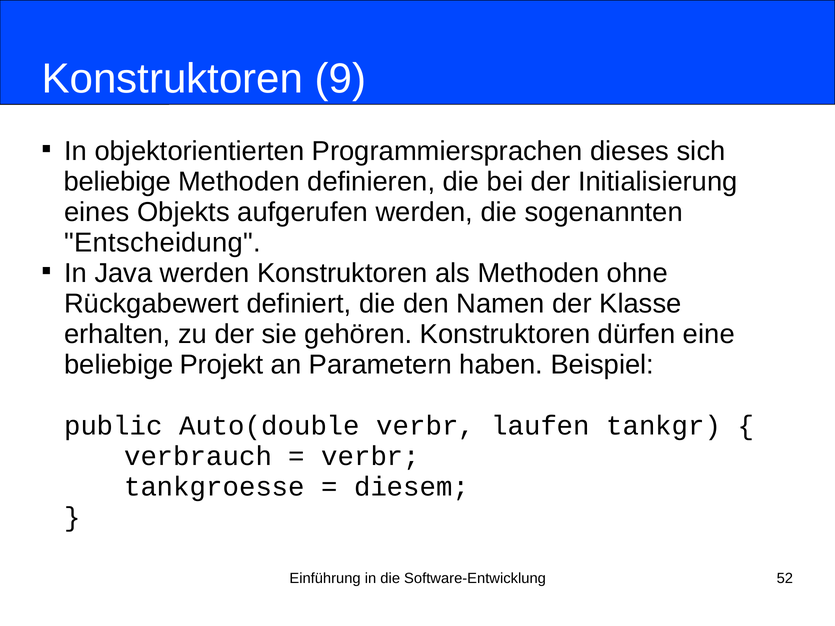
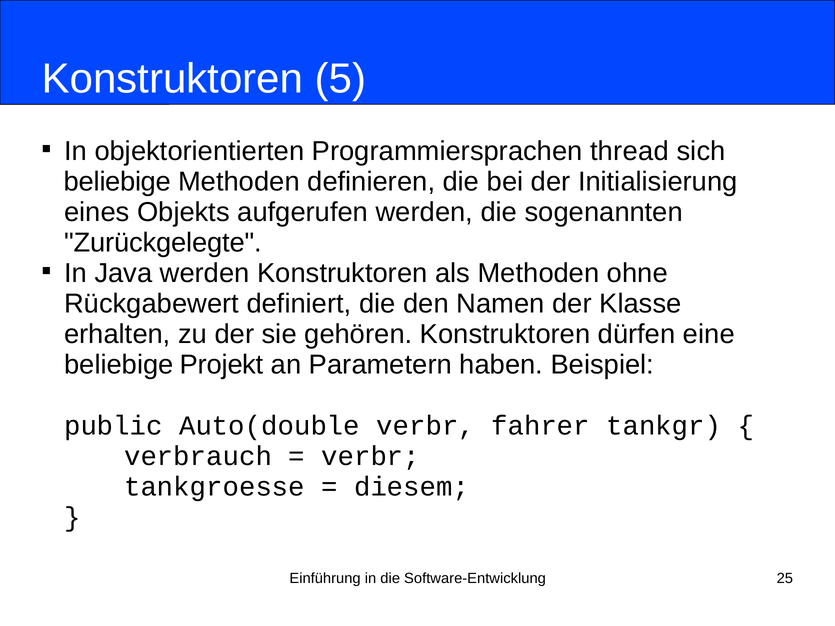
9: 9 -> 5
dieses: dieses -> thread
Entscheidung: Entscheidung -> Zurückgelegte
laufen: laufen -> fahrer
52: 52 -> 25
